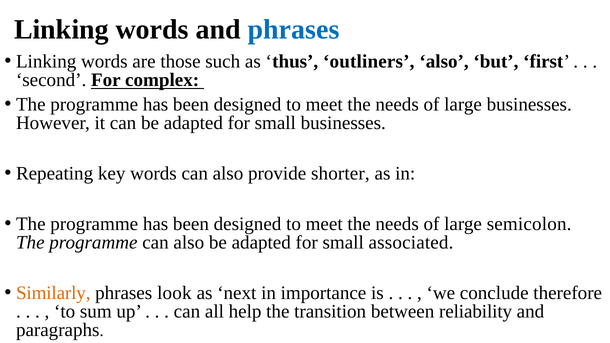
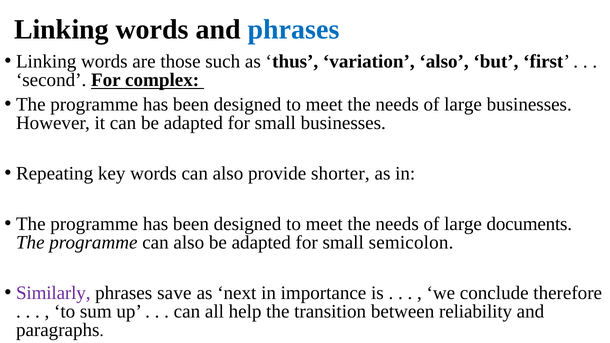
outliners: outliners -> variation
semicolon: semicolon -> documents
associated: associated -> semicolon
Similarly colour: orange -> purple
look: look -> save
